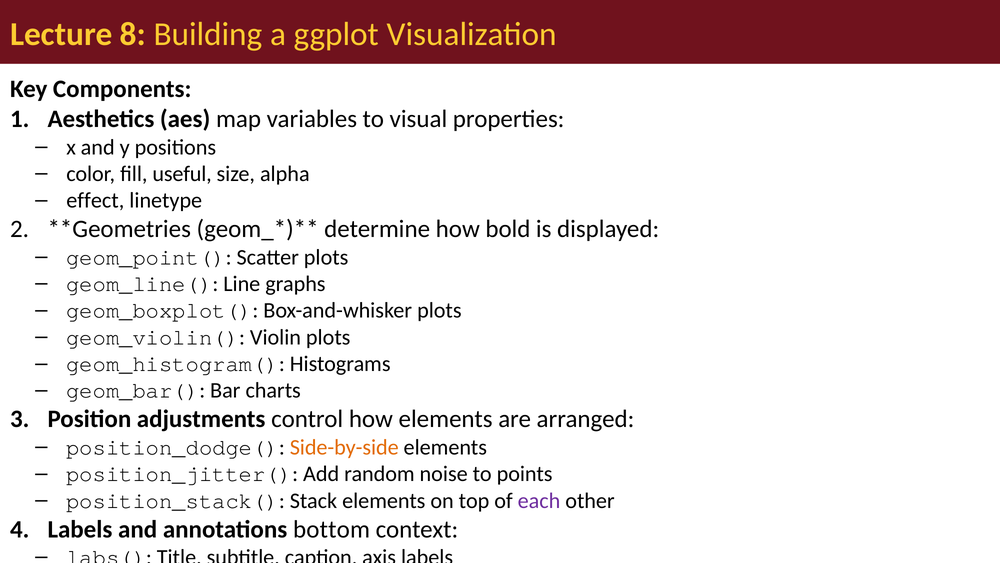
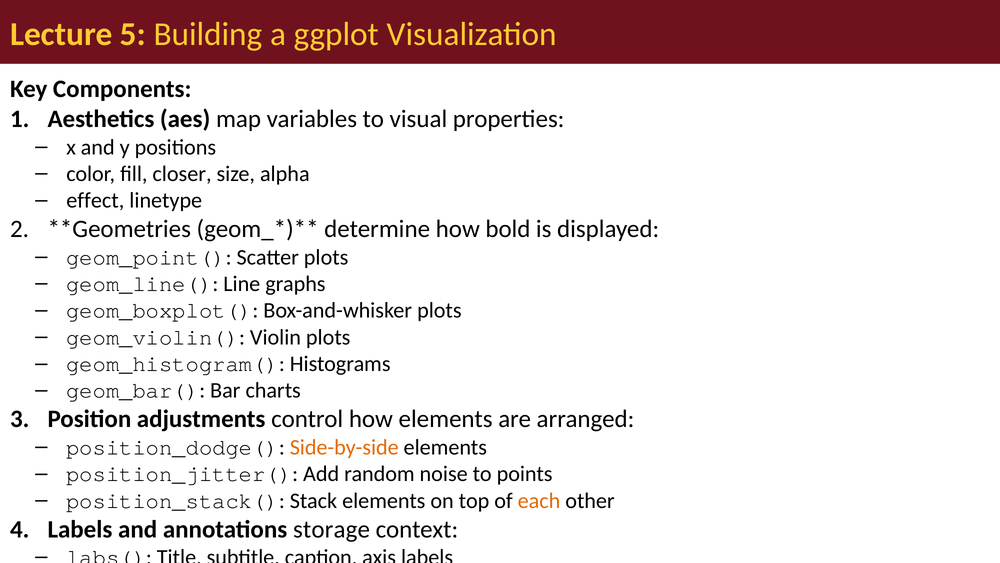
8: 8 -> 5
useful: useful -> closer
each colour: purple -> orange
bottom: bottom -> storage
